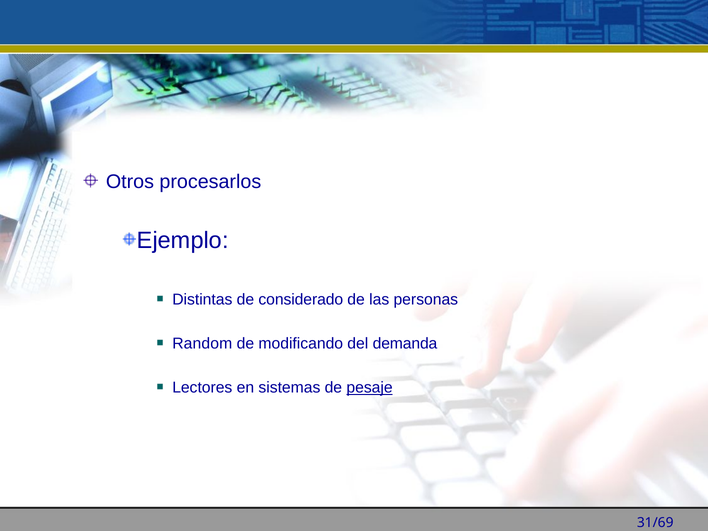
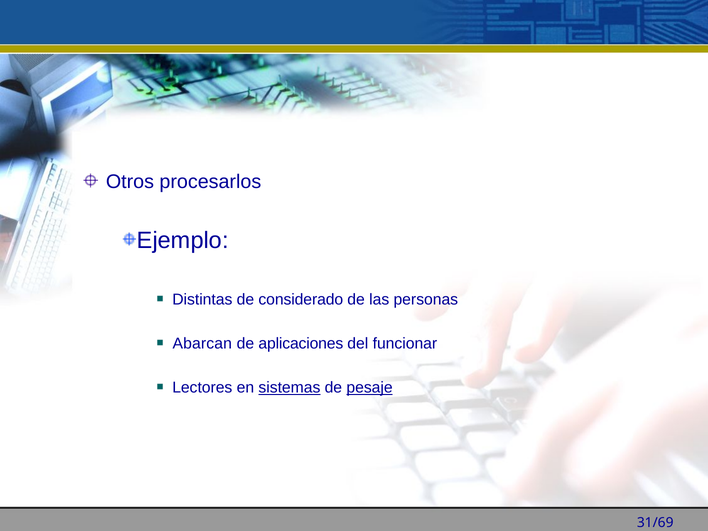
Random: Random -> Abarcan
modificando: modificando -> aplicaciones
demanda: demanda -> funcionar
sistemas underline: none -> present
